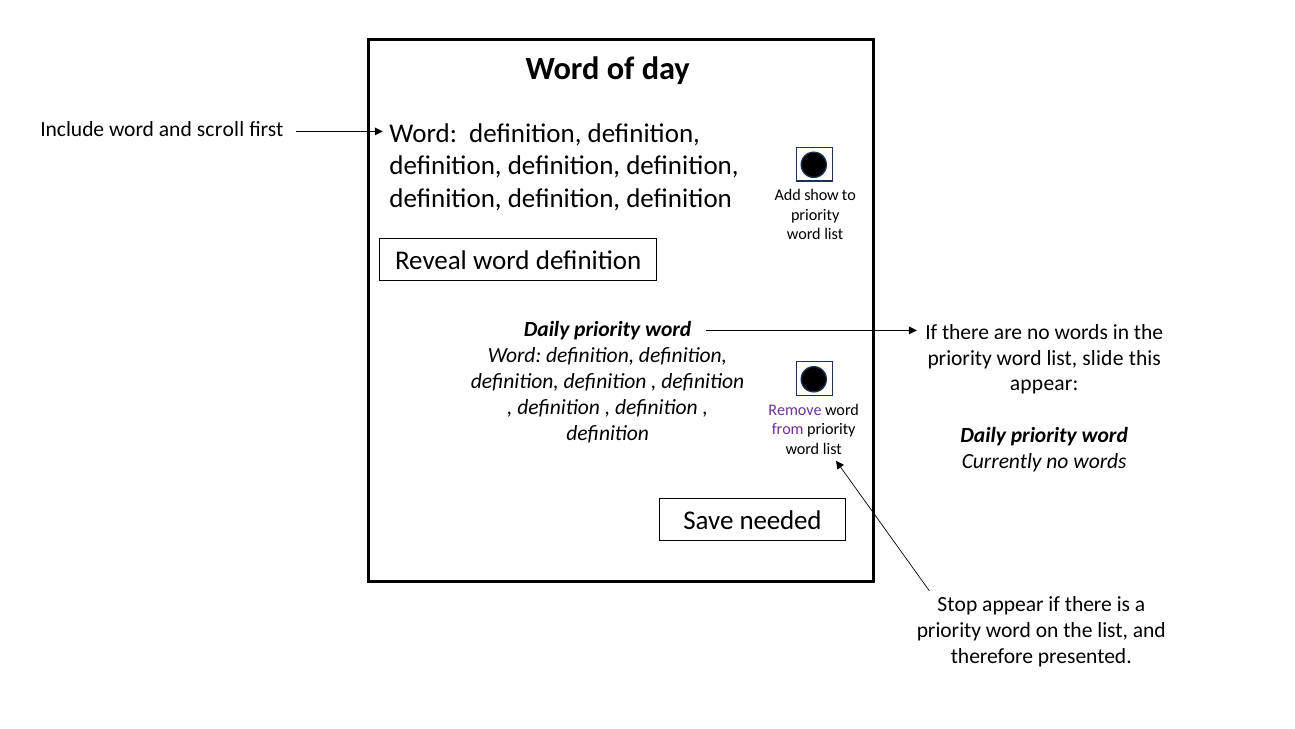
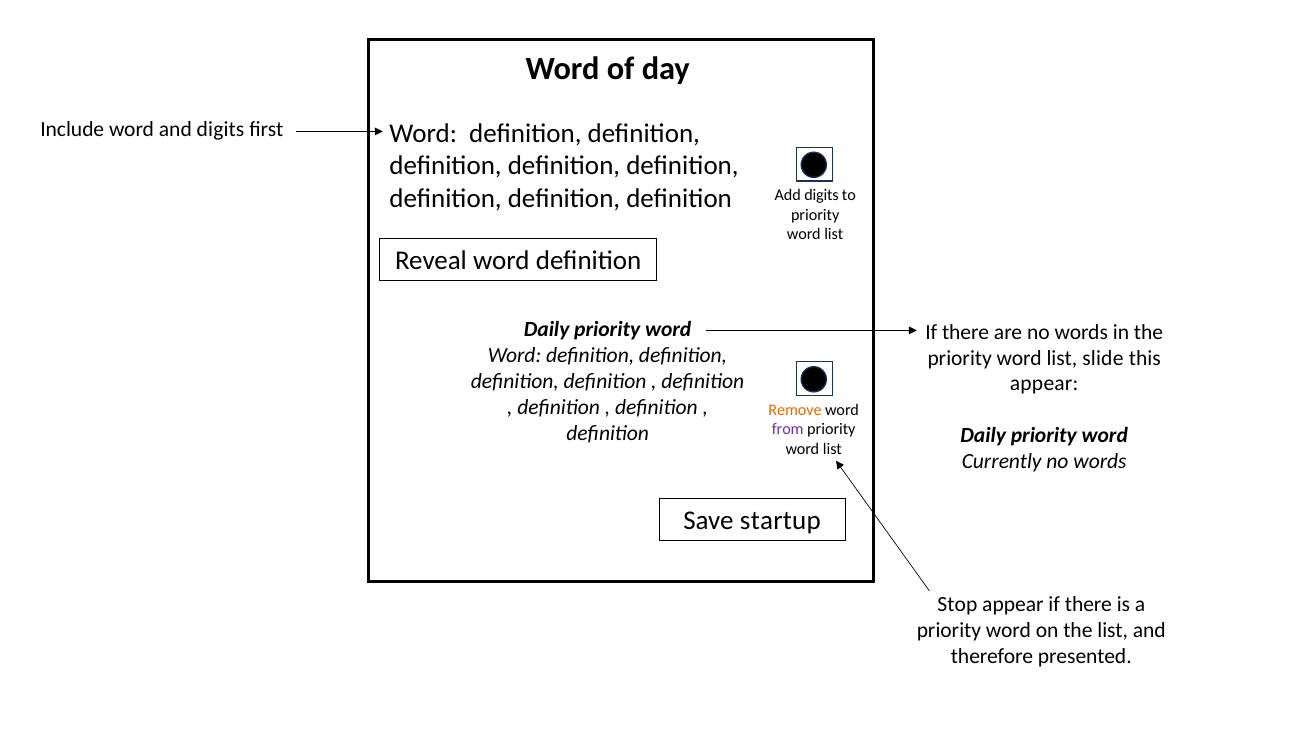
and scroll: scroll -> digits
Add show: show -> digits
Remove colour: purple -> orange
needed: needed -> startup
